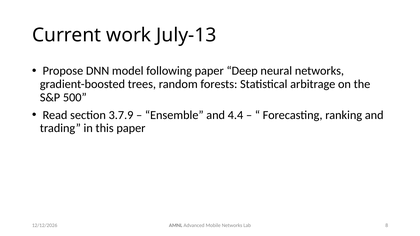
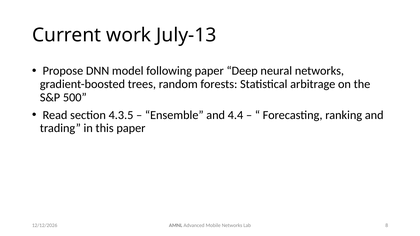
3.7.9: 3.7.9 -> 4.3.5
